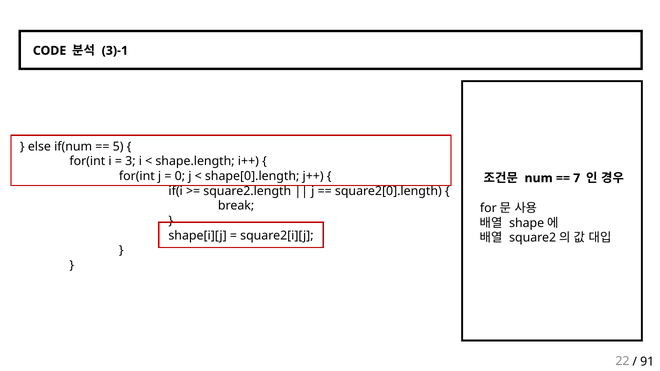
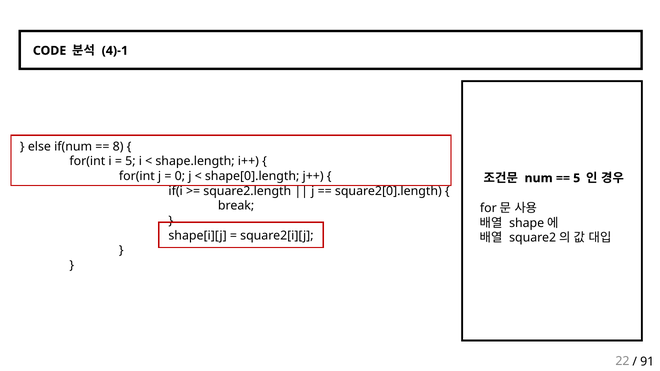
3)-1: 3)-1 -> 4)-1
5: 5 -> 8
3 at (130, 161): 3 -> 5
7 at (577, 178): 7 -> 5
